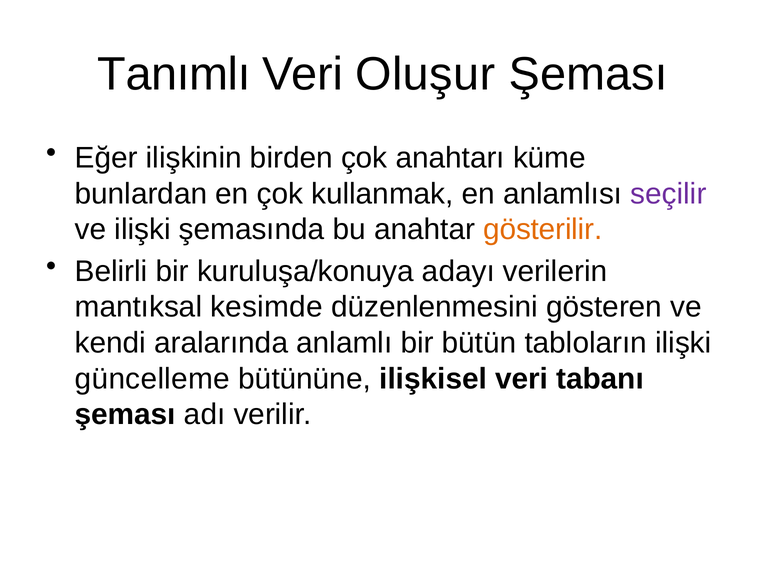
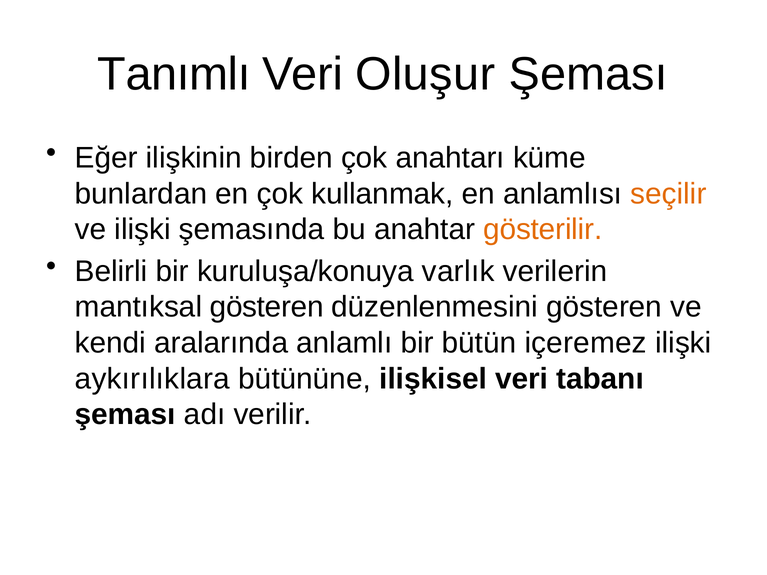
seçilir colour: purple -> orange
adayı: adayı -> varlık
mantıksal kesimde: kesimde -> gösteren
tabloların: tabloların -> içeremez
güncelleme: güncelleme -> aykırılıklara
